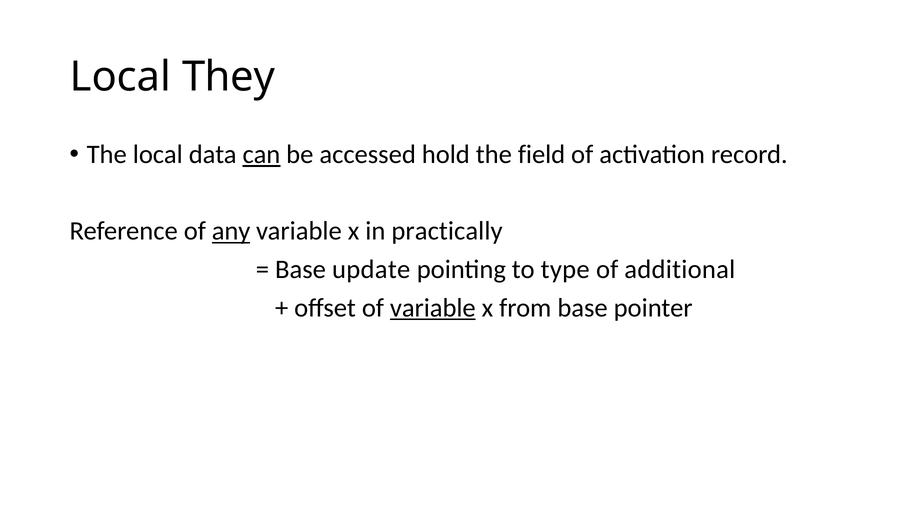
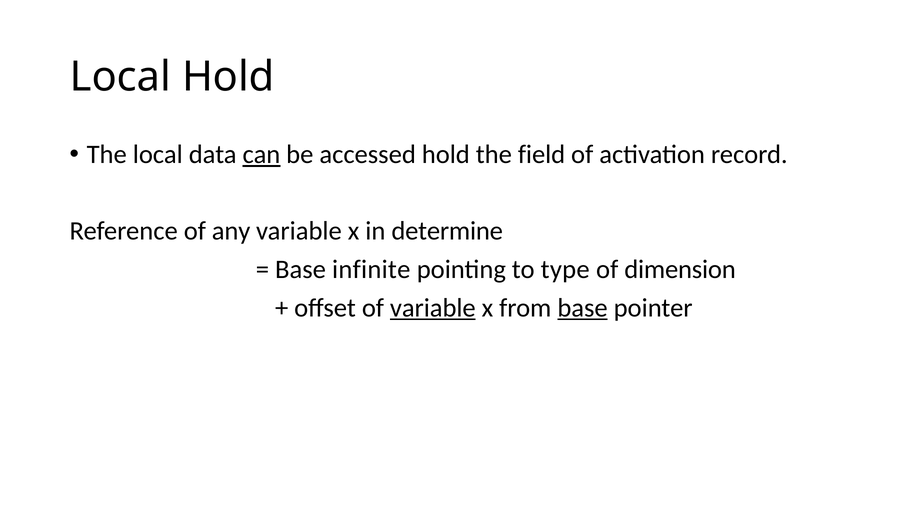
Local They: They -> Hold
any underline: present -> none
practically: practically -> determine
update: update -> infinite
additional: additional -> dimension
base at (583, 307) underline: none -> present
